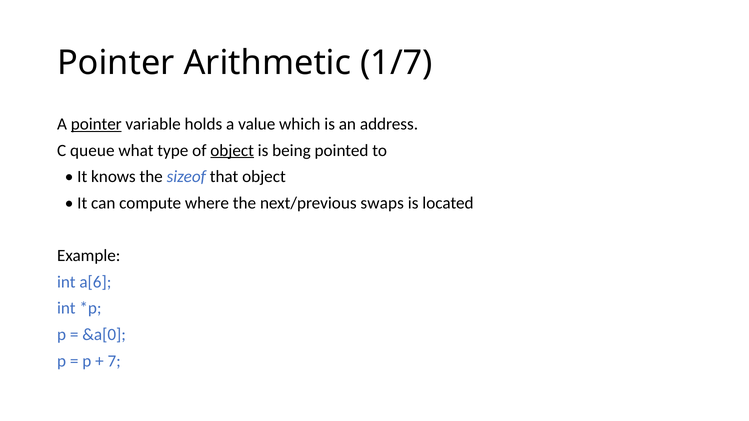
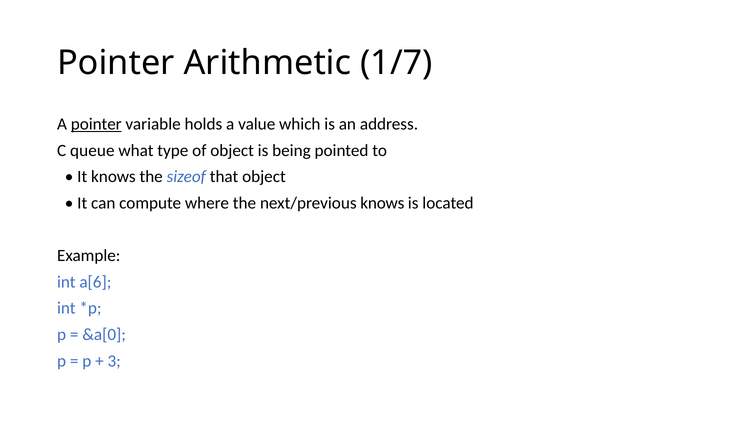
object at (232, 150) underline: present -> none
next/previous swaps: swaps -> knows
7: 7 -> 3
